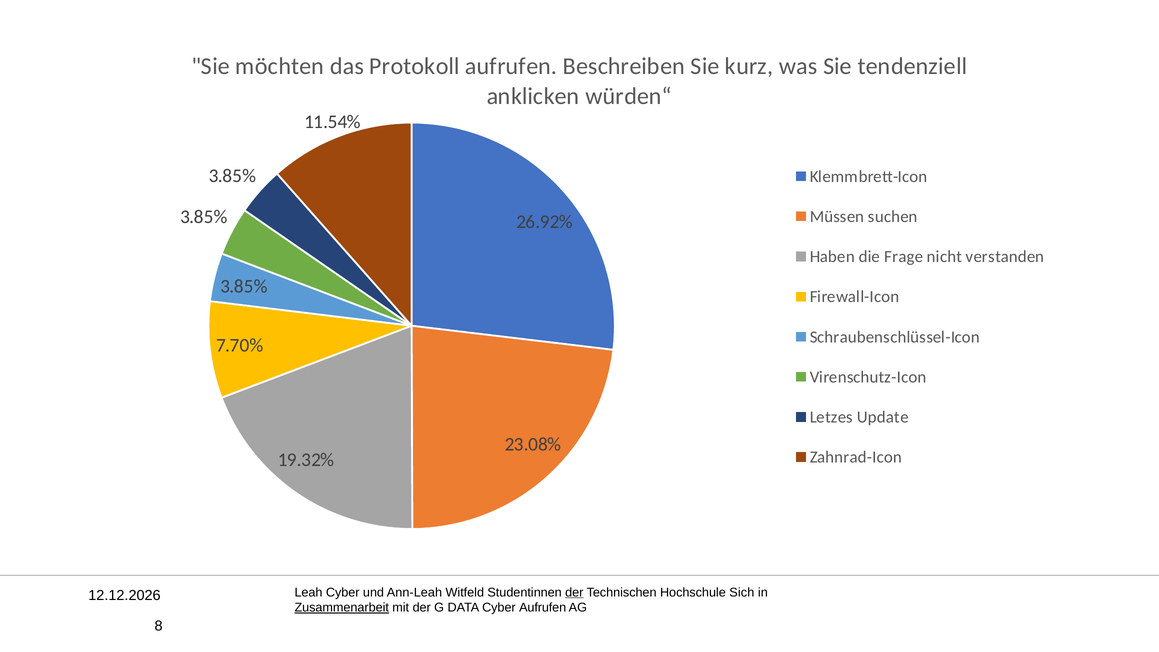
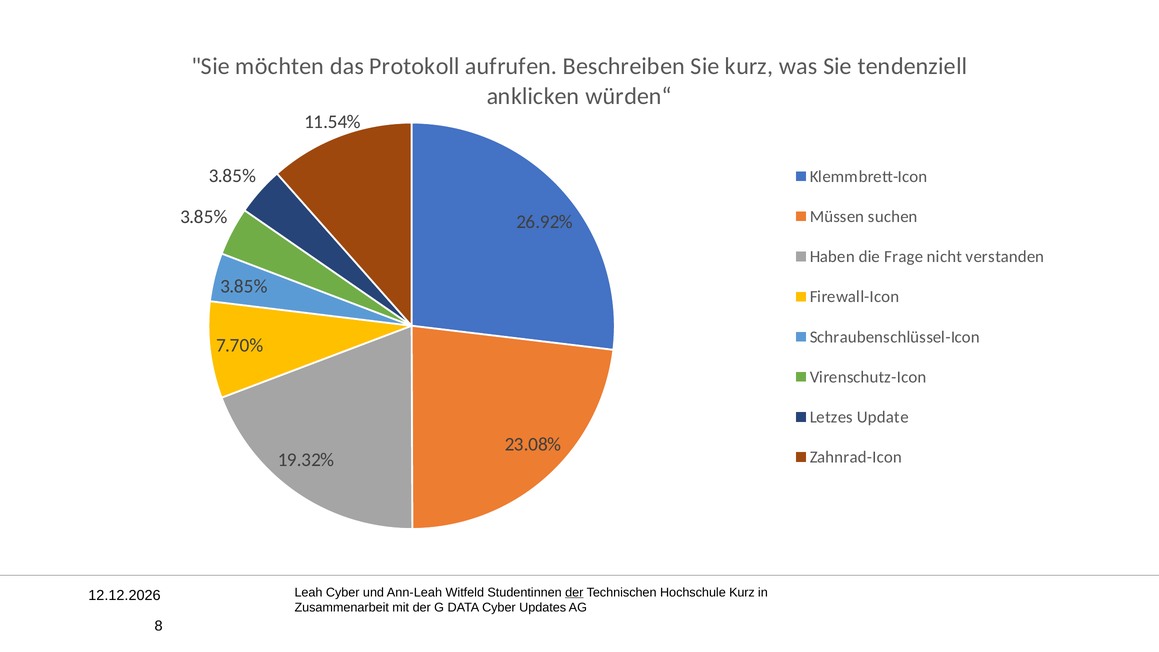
Hochschule Sich: Sich -> Kurz
Zusammenarbeit underline: present -> none
Cyber Aufrufen: Aufrufen -> Updates
